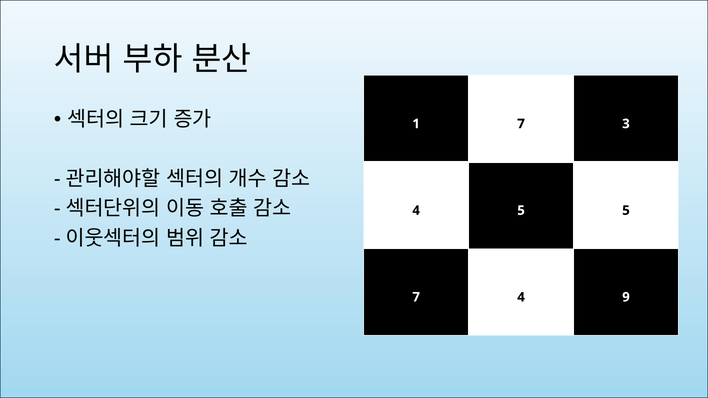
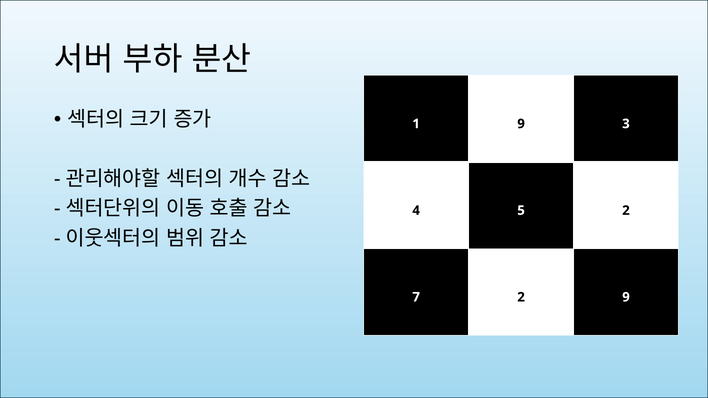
1 7: 7 -> 9
5 5: 5 -> 2
7 4: 4 -> 2
